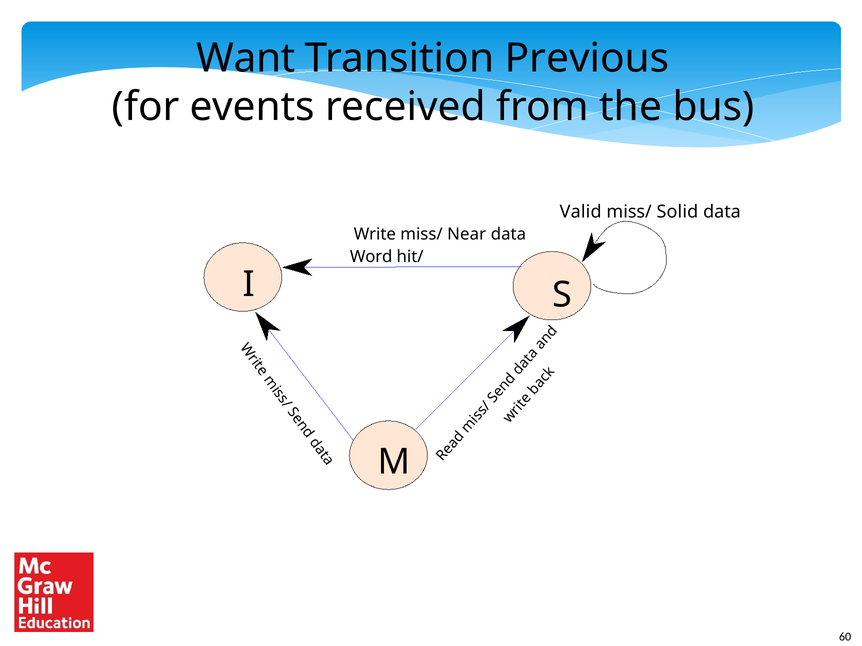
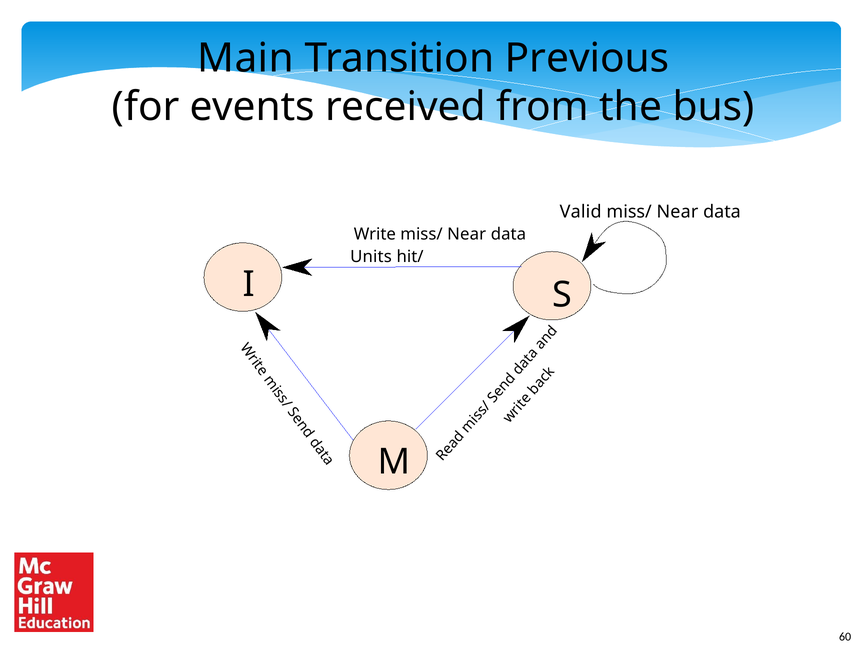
Want: Want -> Main
Solid at (677, 212): Solid -> Near
Word: Word -> Units
